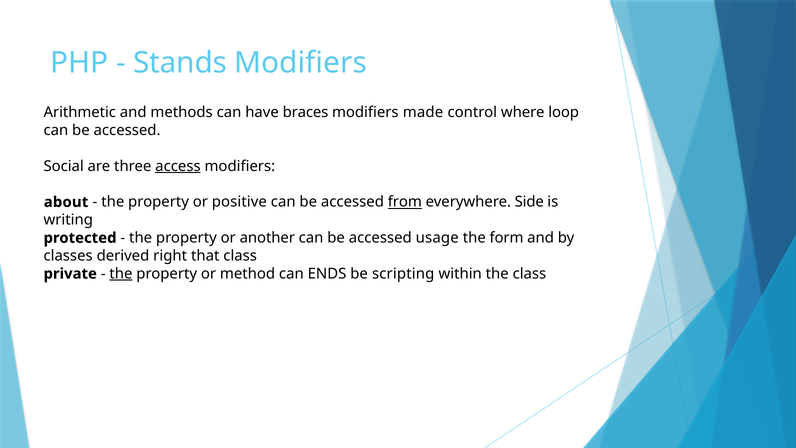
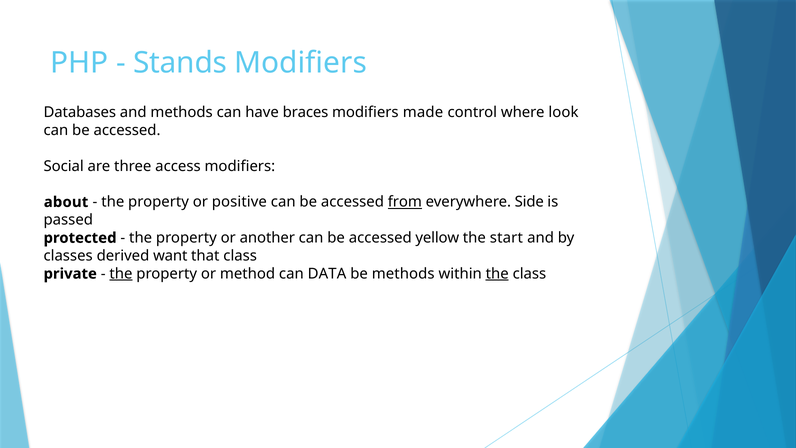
Arithmetic: Arithmetic -> Databases
loop: loop -> look
access underline: present -> none
writing: writing -> passed
usage: usage -> yellow
form: form -> start
right: right -> want
ENDS: ENDS -> DATA
be scripting: scripting -> methods
the at (497, 274) underline: none -> present
